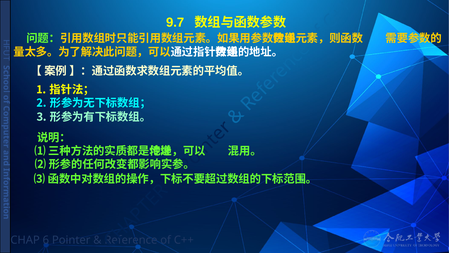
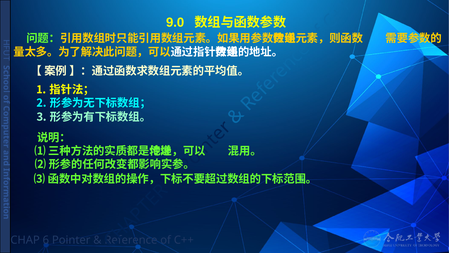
9.7: 9.7 -> 9.0
